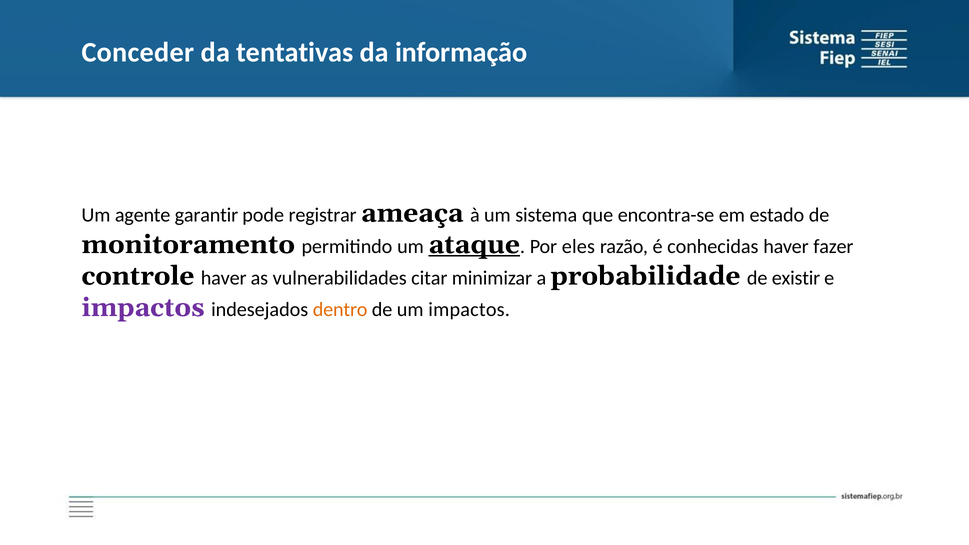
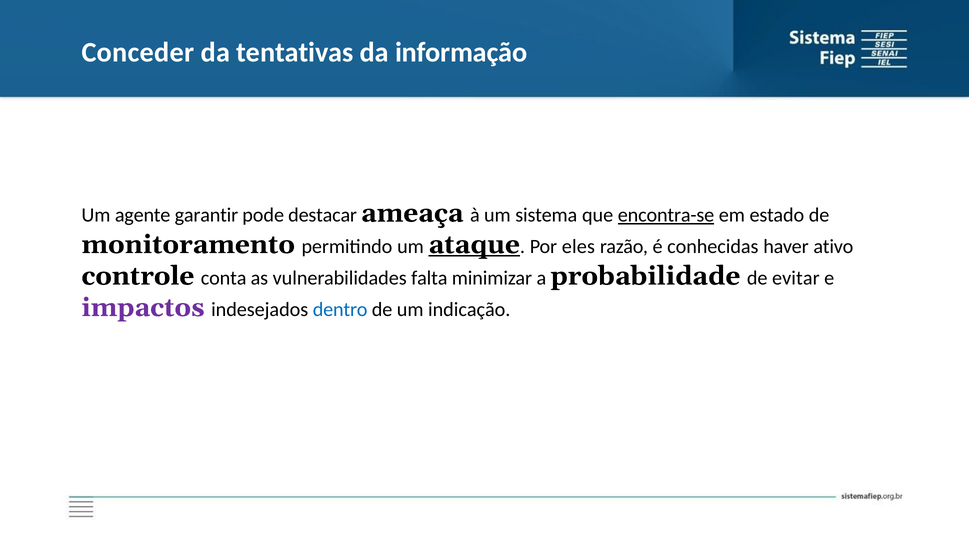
registrar: registrar -> destacar
encontra-se underline: none -> present
fazer: fazer -> ativo
controle haver: haver -> conta
citar: citar -> falta
existir: existir -> evitar
dentro colour: orange -> blue
um impactos: impactos -> indicação
